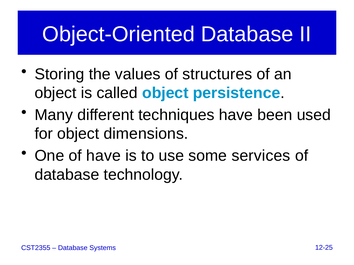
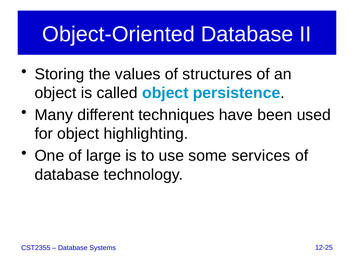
dimensions: dimensions -> highlighting
of have: have -> large
